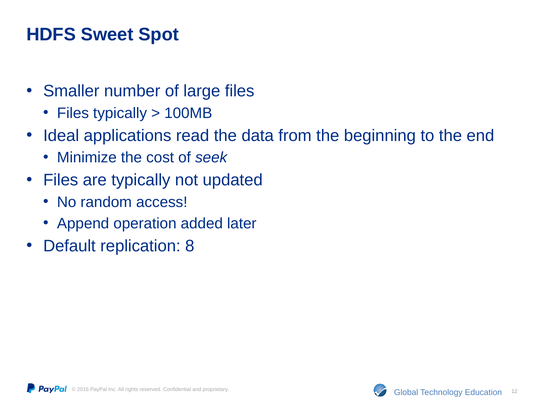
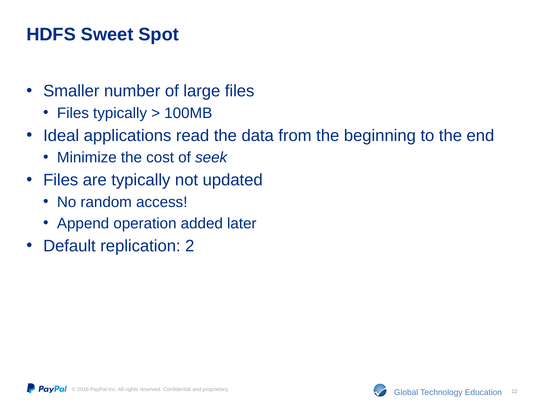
8: 8 -> 2
